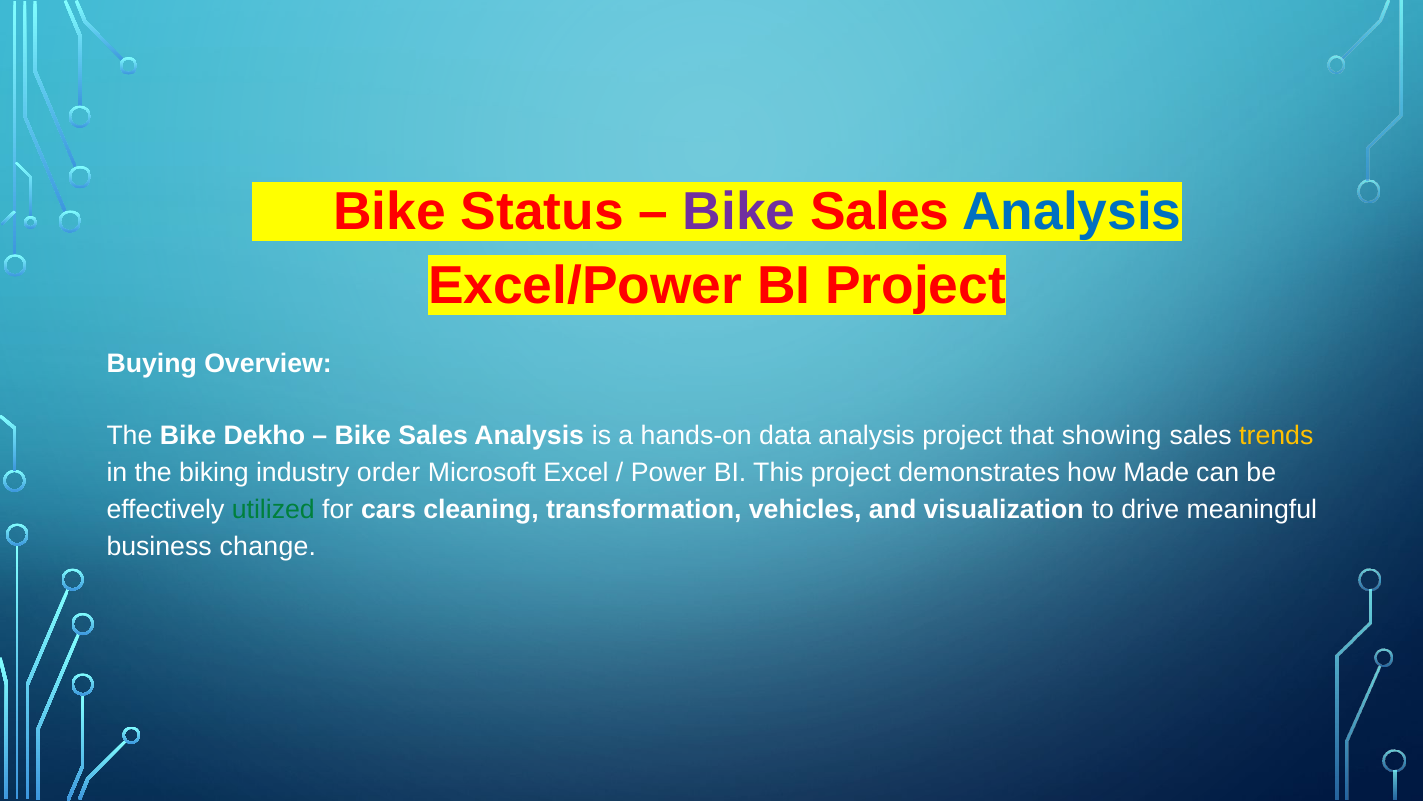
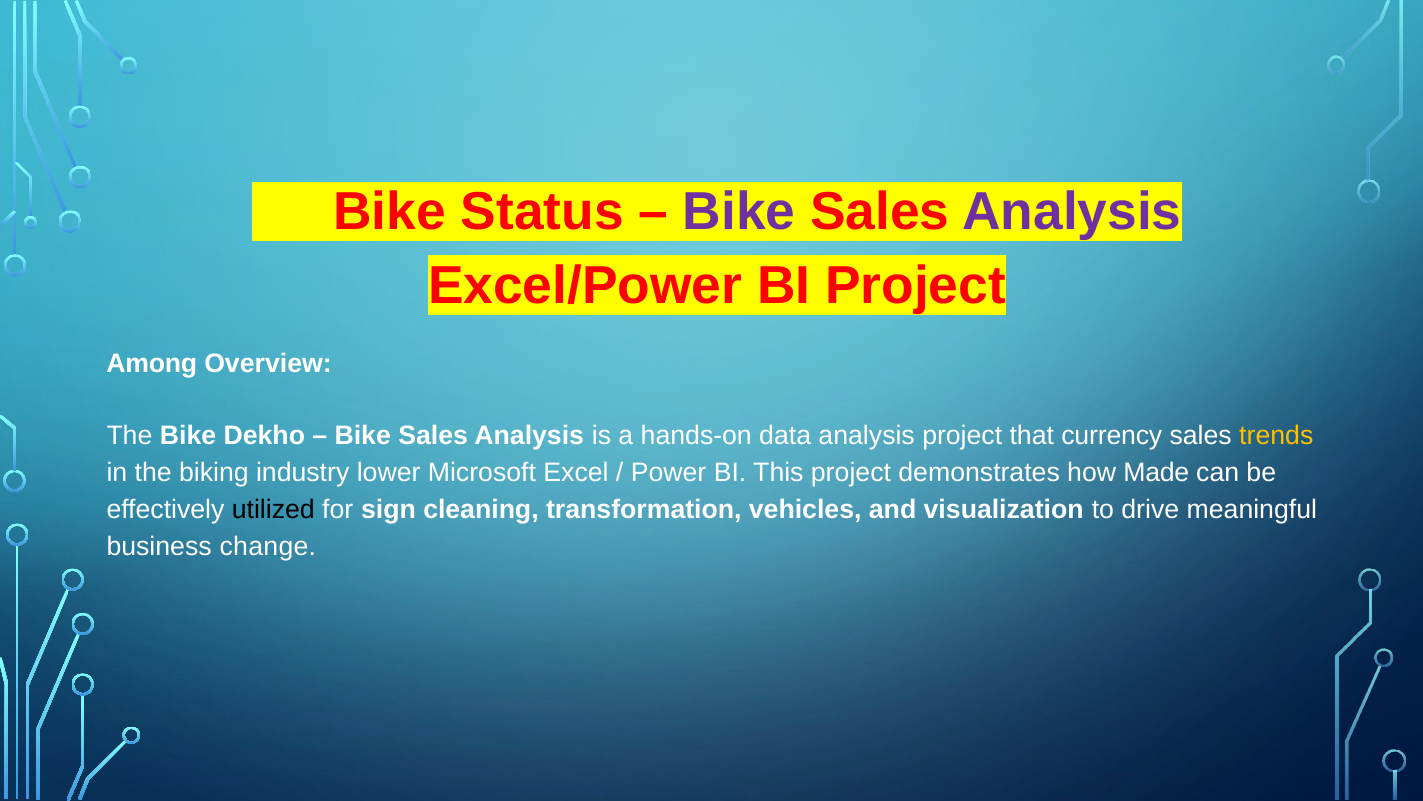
Analysis at (1072, 212) colour: blue -> purple
Buying: Buying -> Among
showing: showing -> currency
order: order -> lower
utilized colour: green -> black
cars: cars -> sign
